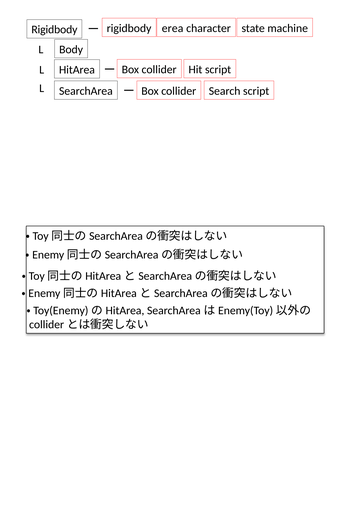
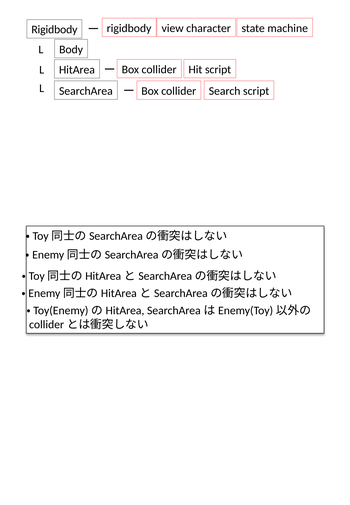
erea: erea -> view
